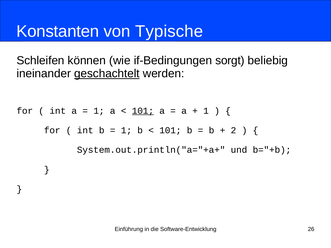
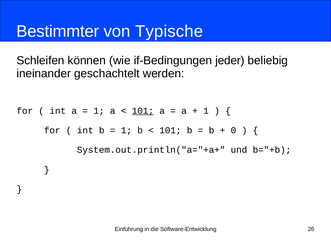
Konstanten: Konstanten -> Bestimmter
sorgt: sorgt -> jeder
geschachtelt underline: present -> none
2: 2 -> 0
